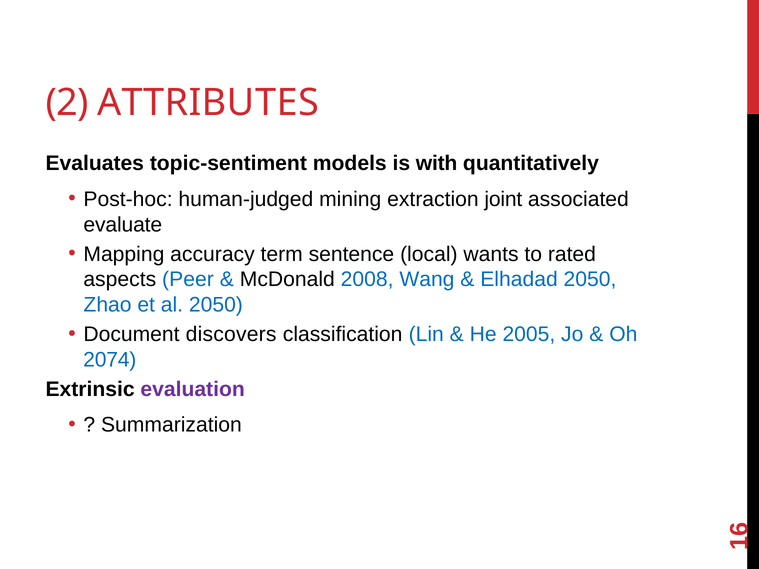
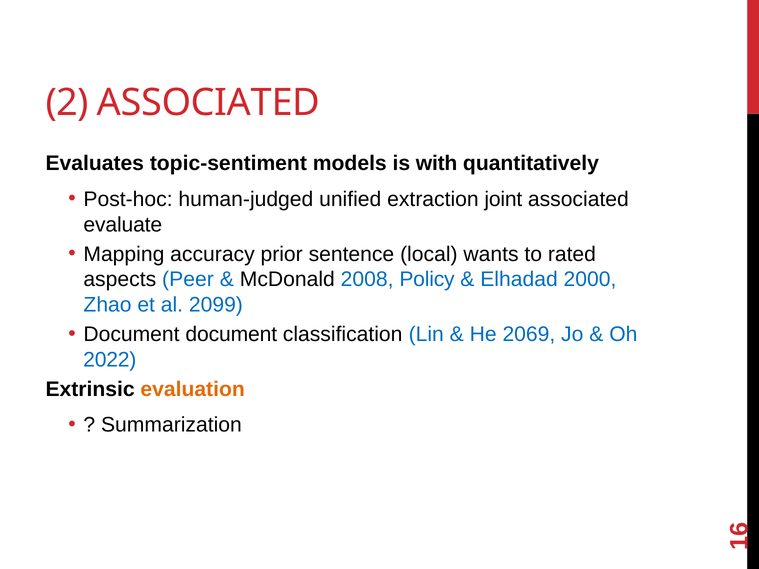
2 ATTRIBUTES: ATTRIBUTES -> ASSOCIATED
mining: mining -> unified
term: term -> prior
Wang: Wang -> Policy
Elhadad 2050: 2050 -> 2000
al 2050: 2050 -> 2099
Document discovers: discovers -> document
2005: 2005 -> 2069
2074: 2074 -> 2022
evaluation colour: purple -> orange
